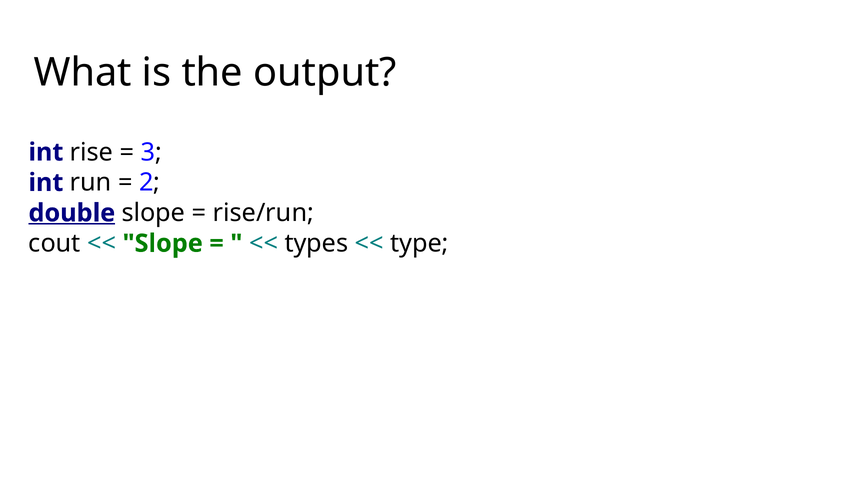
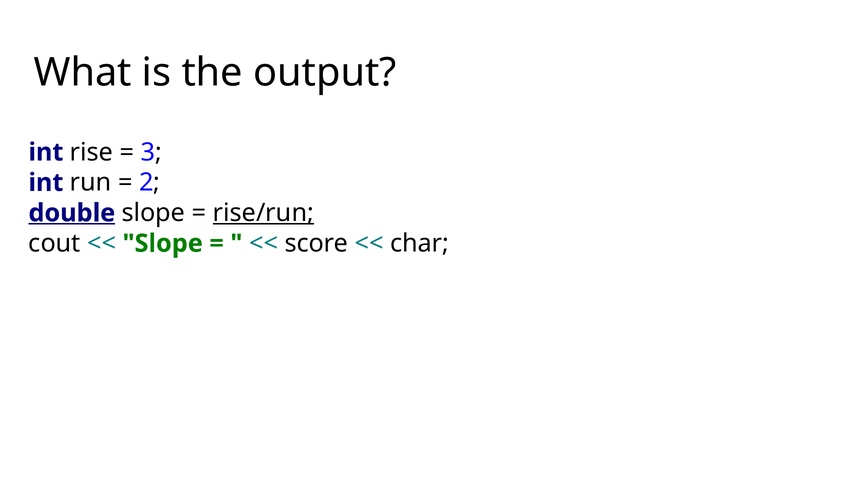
rise/run underline: none -> present
types: types -> score
type: type -> char
